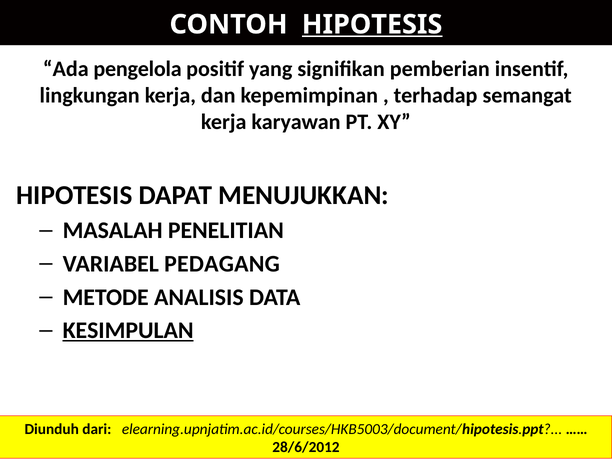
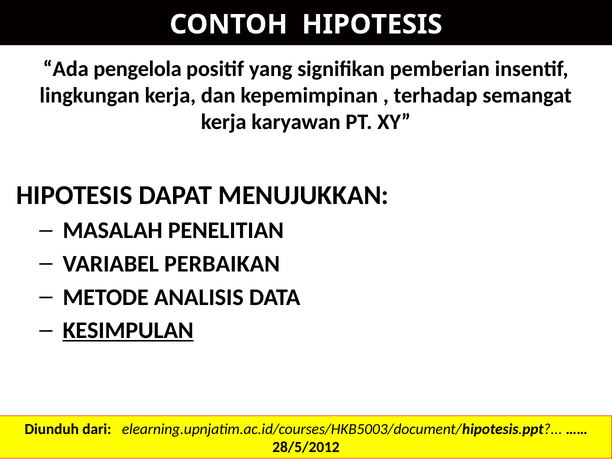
HIPOTESIS at (372, 24) underline: present -> none
PEDAGANG: PEDAGANG -> PERBAIKAN
28/6/2012: 28/6/2012 -> 28/5/2012
